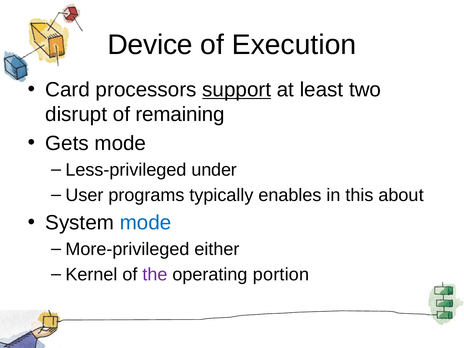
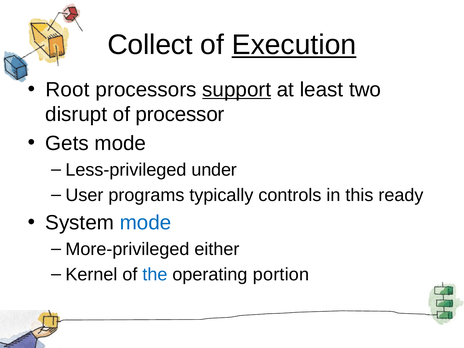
Device: Device -> Collect
Execution underline: none -> present
Card: Card -> Root
remaining: remaining -> processor
enables: enables -> controls
about: about -> ready
the colour: purple -> blue
